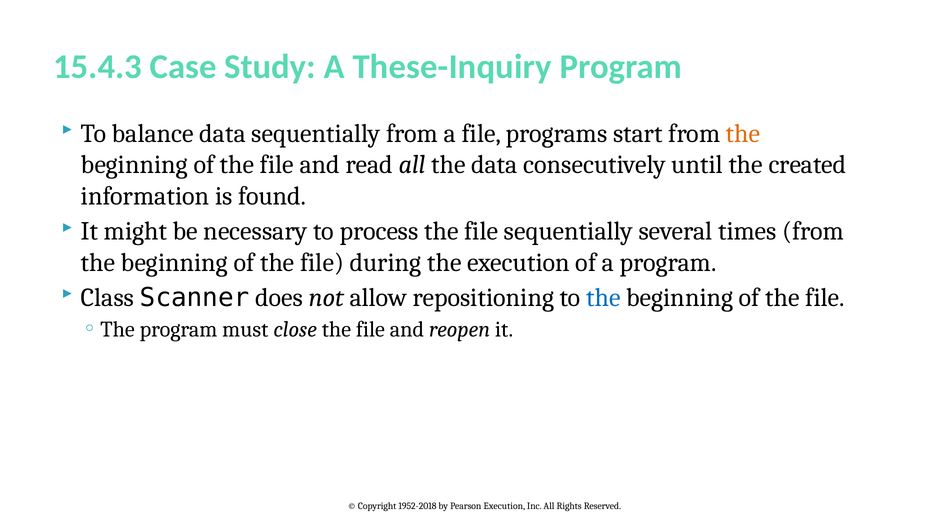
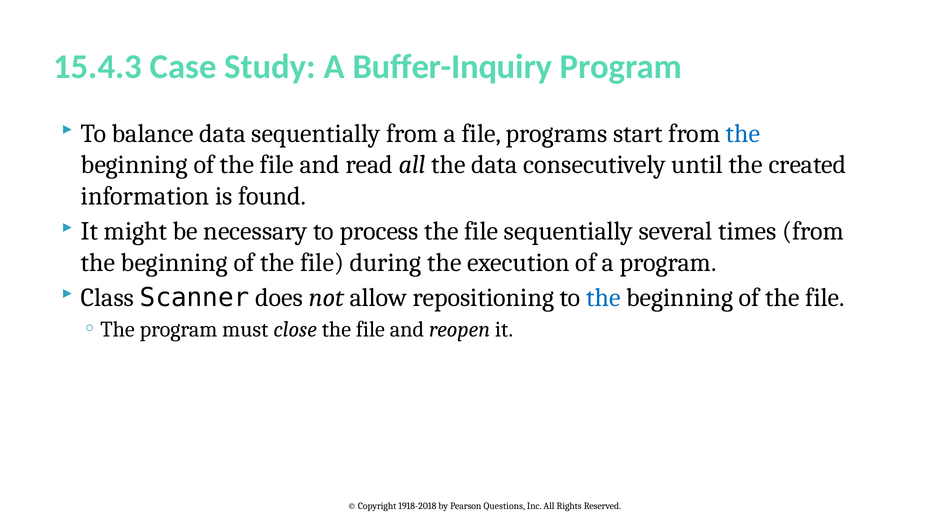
These-Inquiry: These-Inquiry -> Buffer-Inquiry
the at (743, 133) colour: orange -> blue
1952-2018: 1952-2018 -> 1918-2018
Pearson Execution: Execution -> Questions
